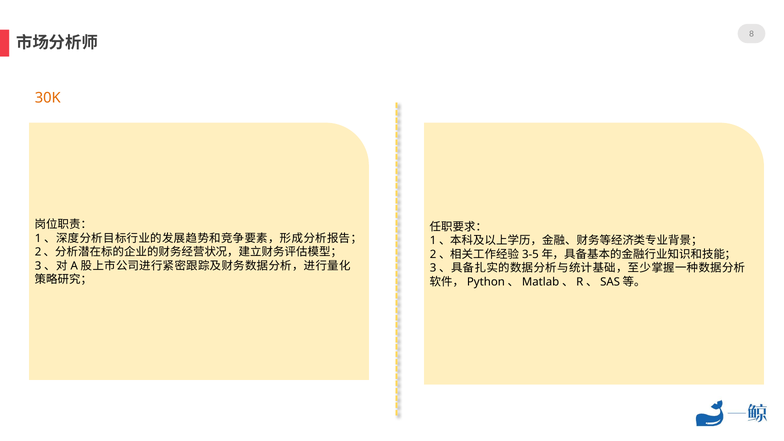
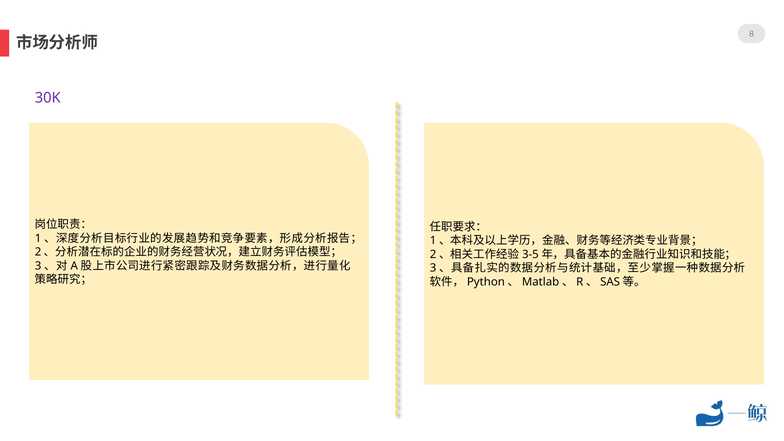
30K colour: orange -> purple
